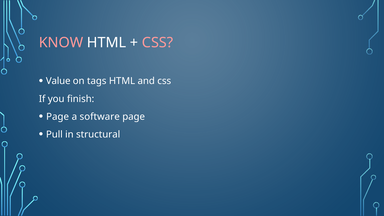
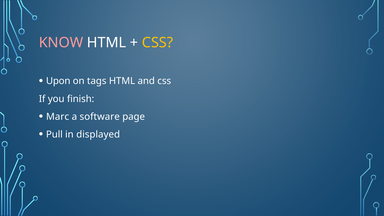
CSS at (157, 43) colour: pink -> yellow
Value: Value -> Upon
Page at (58, 117): Page -> Marc
structural: structural -> displayed
